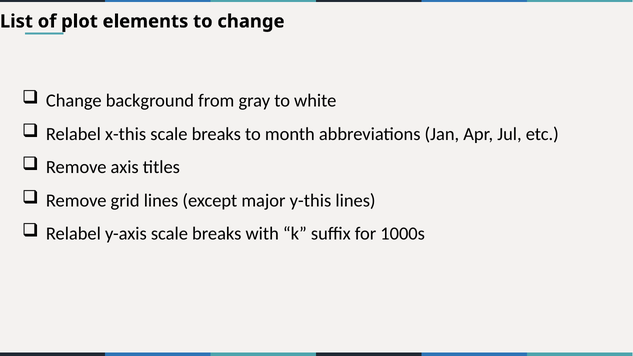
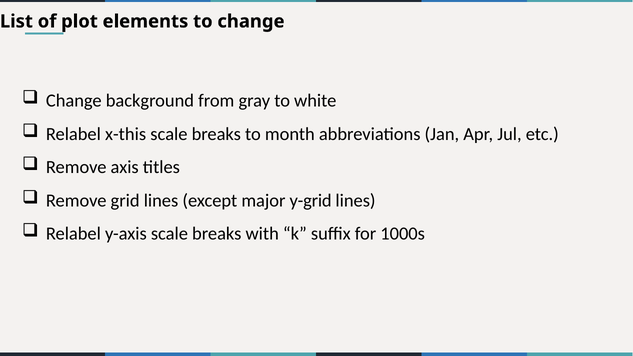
y-this: y-this -> y-grid
